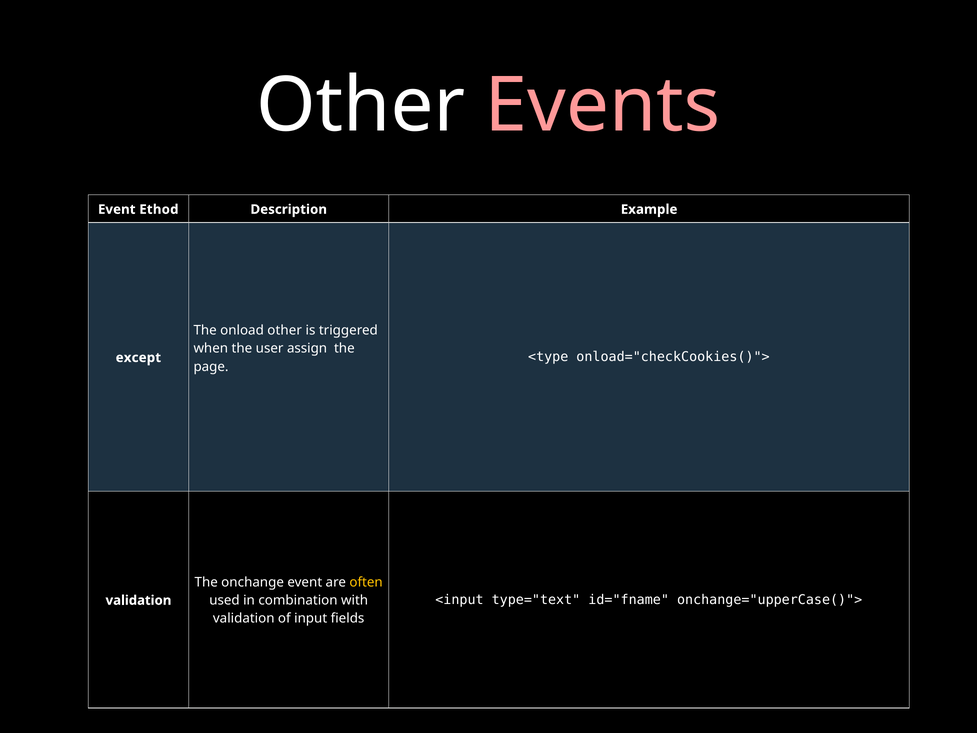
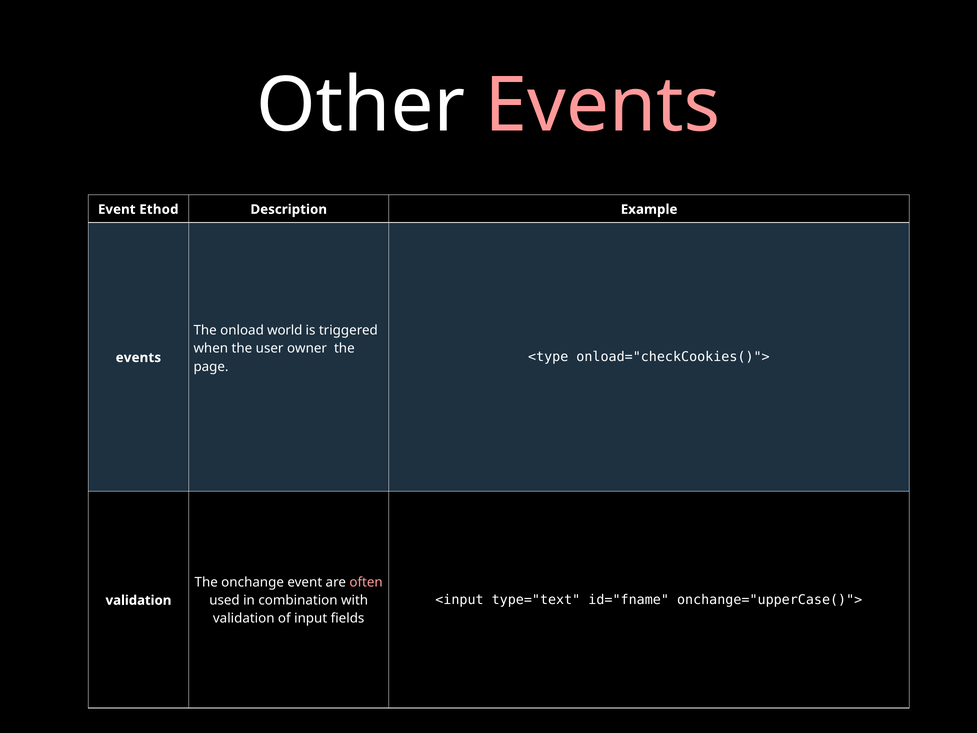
onload other: other -> world
assign: assign -> owner
except at (138, 358): except -> events
often colour: yellow -> pink
